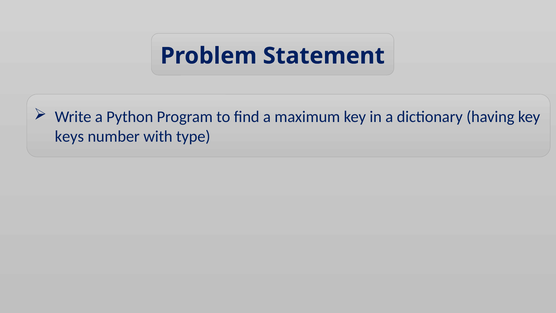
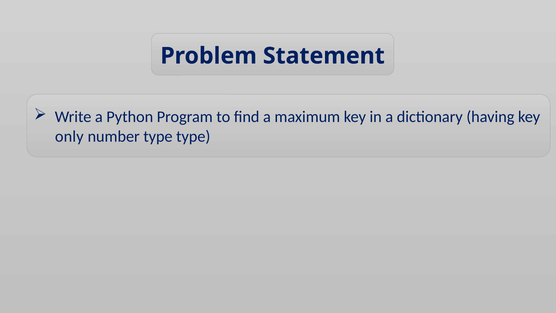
keys: keys -> only
number with: with -> type
